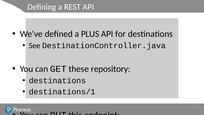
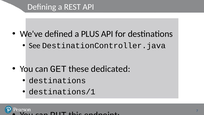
repository: repository -> dedicated
